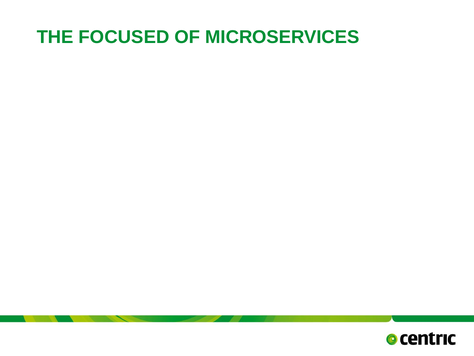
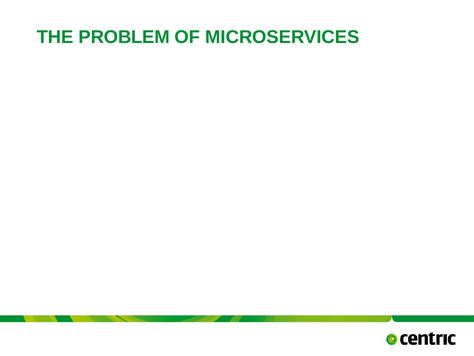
FOCUSED: FOCUSED -> PROBLEM
